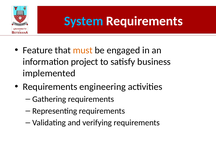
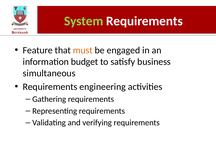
System colour: light blue -> light green
project: project -> budget
implemented: implemented -> simultaneous
